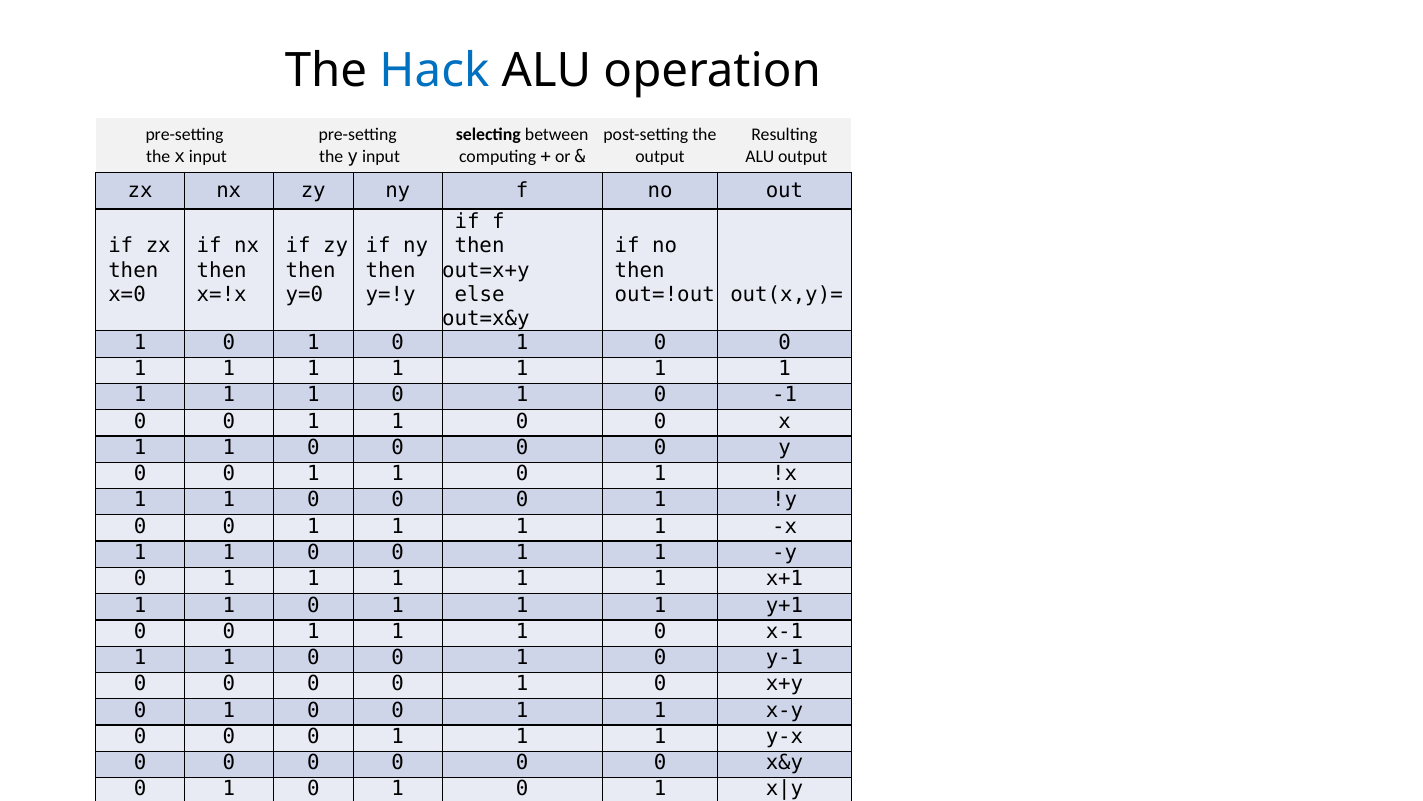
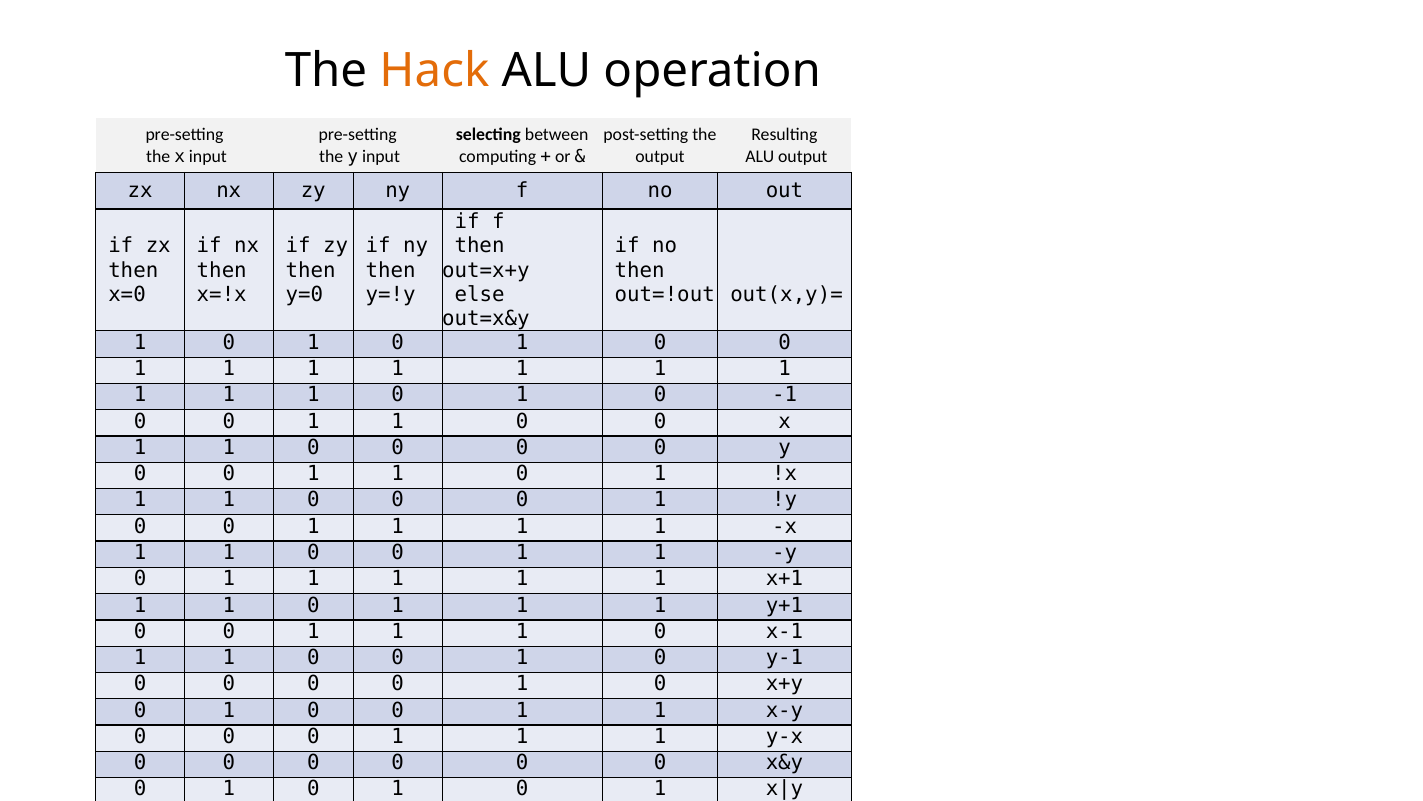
Hack colour: blue -> orange
